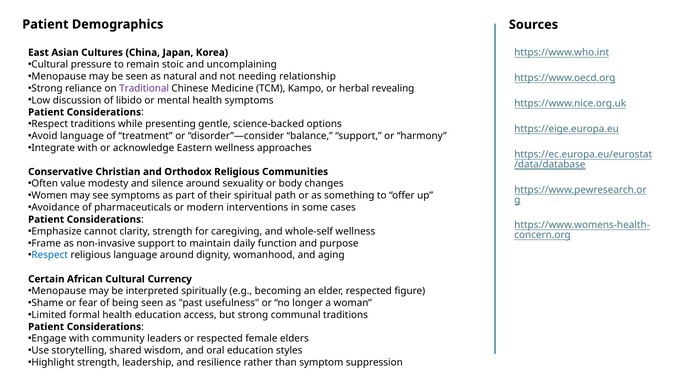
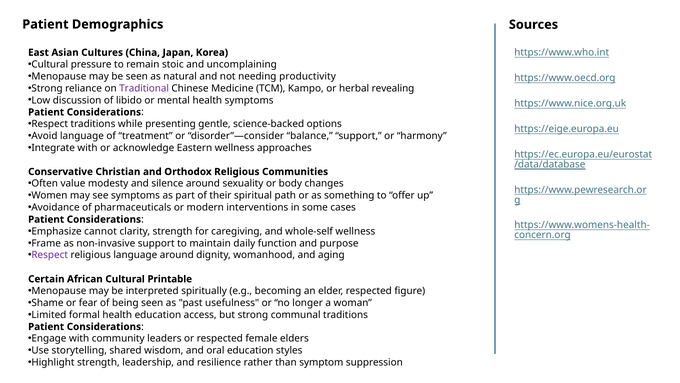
relationship: relationship -> productivity
Respect at (50, 255) colour: blue -> purple
Currency: Currency -> Printable
